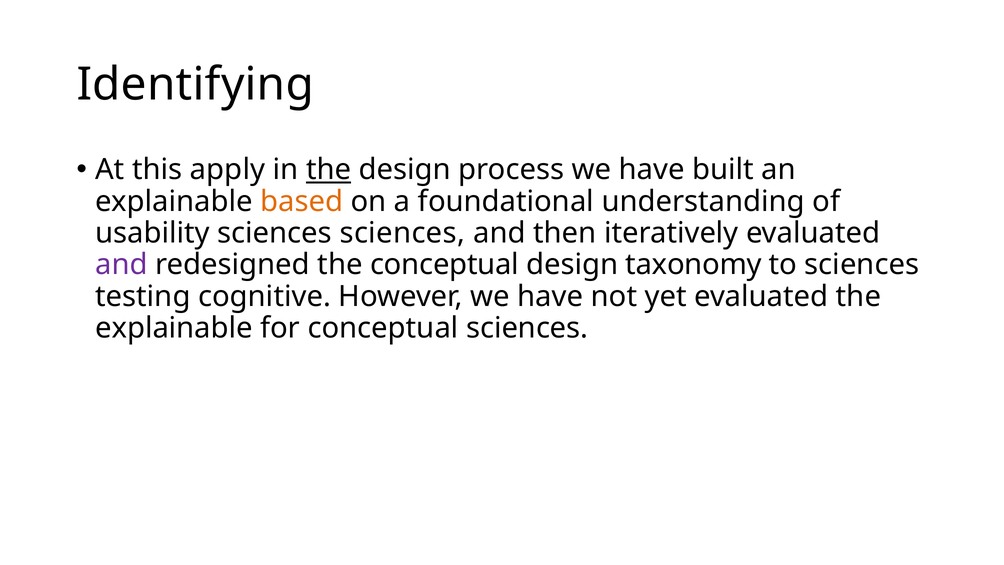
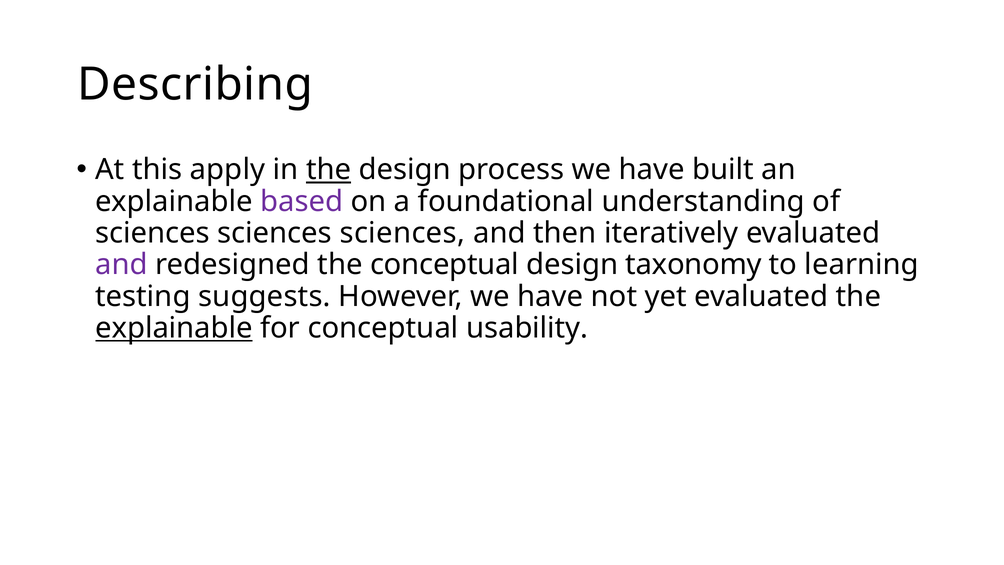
Identifying: Identifying -> Describing
based colour: orange -> purple
usability at (153, 233): usability -> sciences
to sciences: sciences -> learning
cognitive: cognitive -> suggests
explainable at (174, 328) underline: none -> present
conceptual sciences: sciences -> usability
